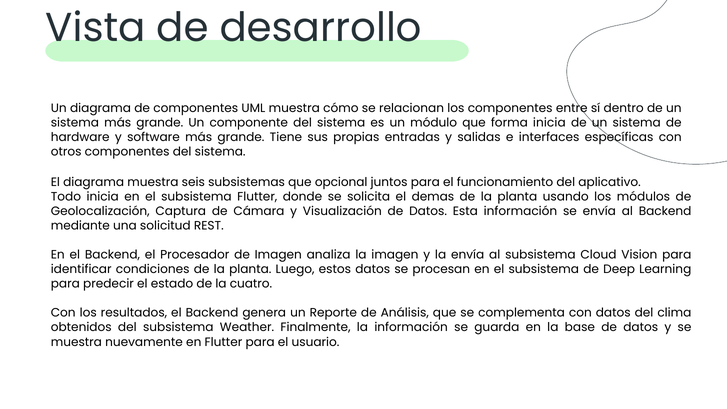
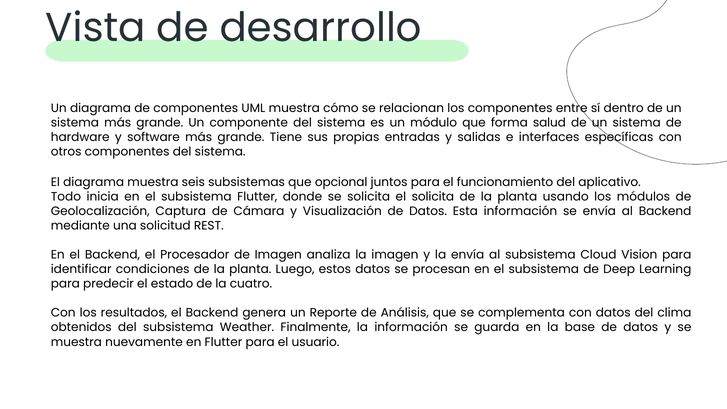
forma inicia: inicia -> salud
el demas: demas -> solicita
